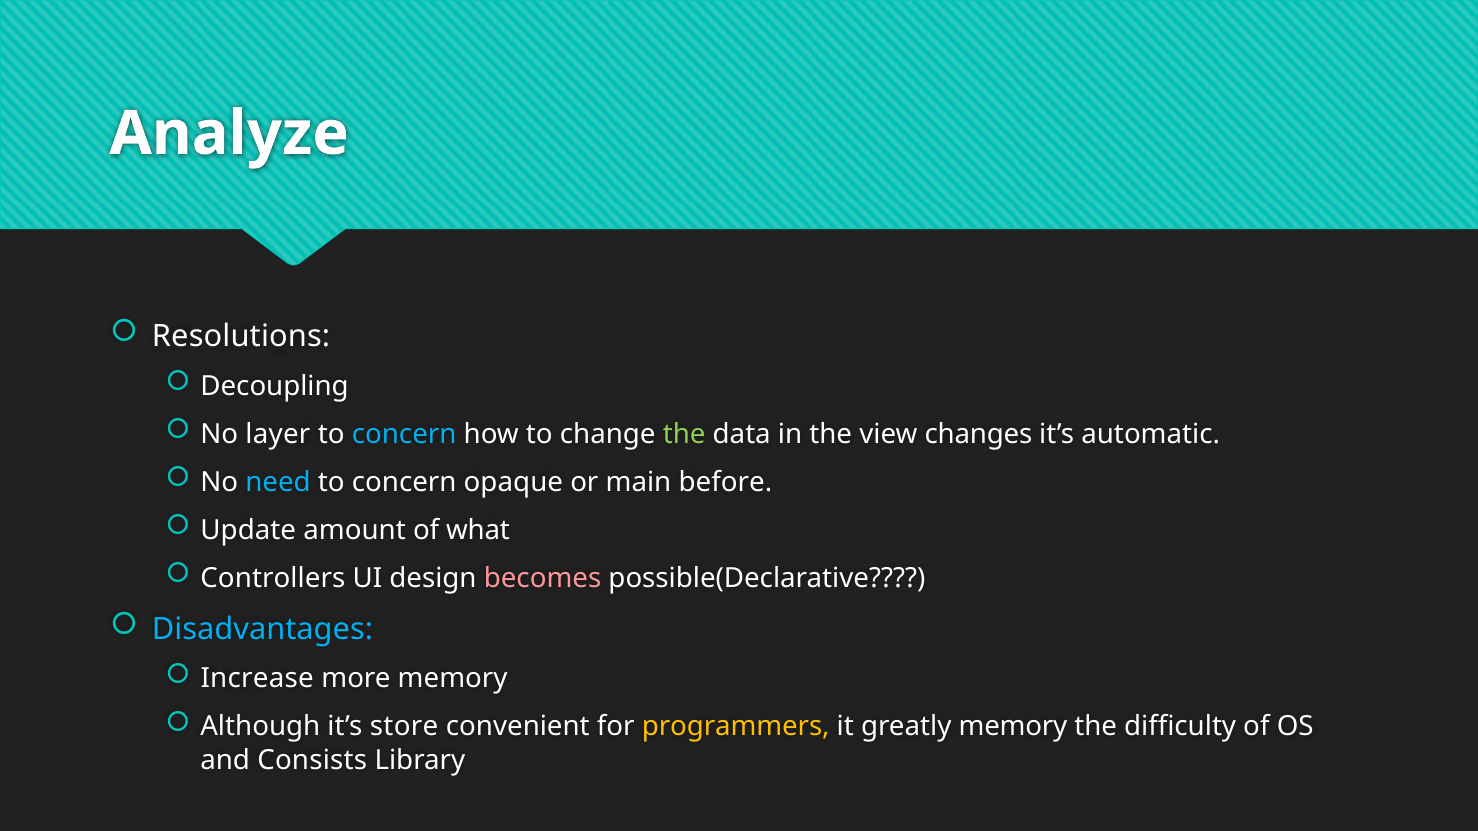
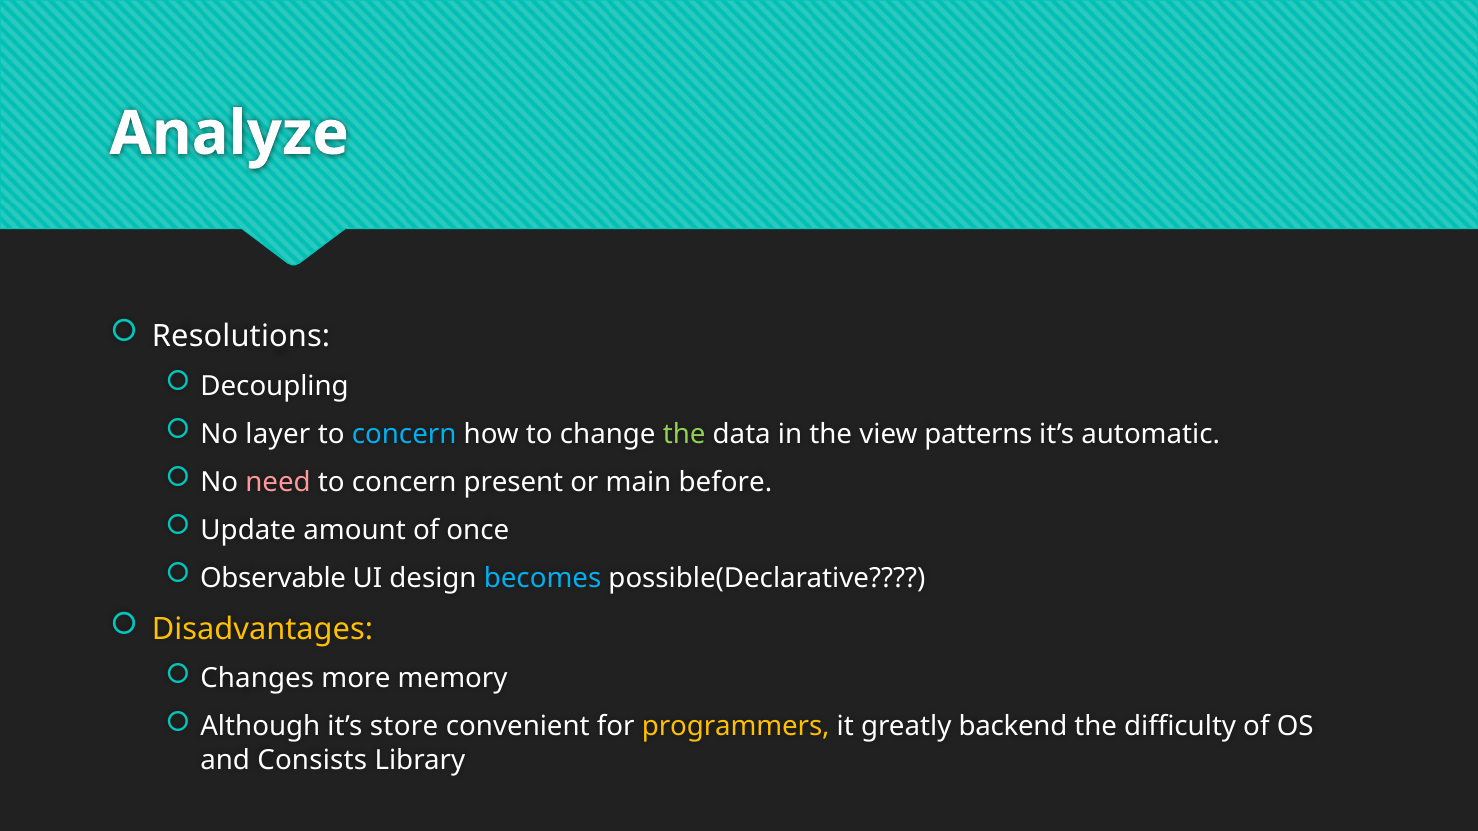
changes: changes -> patterns
need colour: light blue -> pink
opaque: opaque -> present
what: what -> once
Controllers: Controllers -> Observable
becomes colour: pink -> light blue
Disadvantages colour: light blue -> yellow
Increase: Increase -> Changes
greatly memory: memory -> backend
